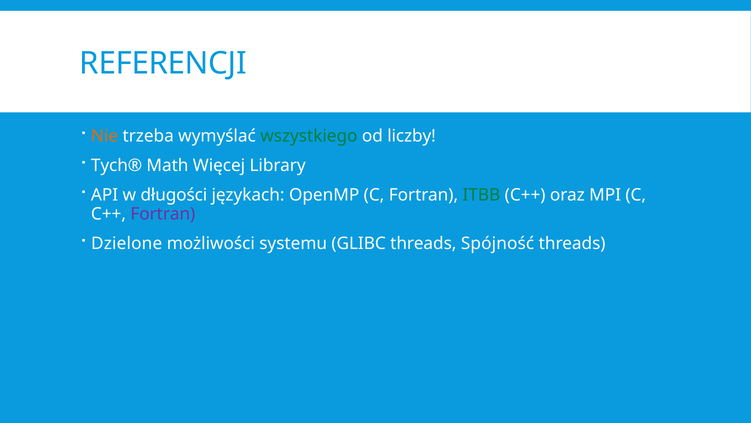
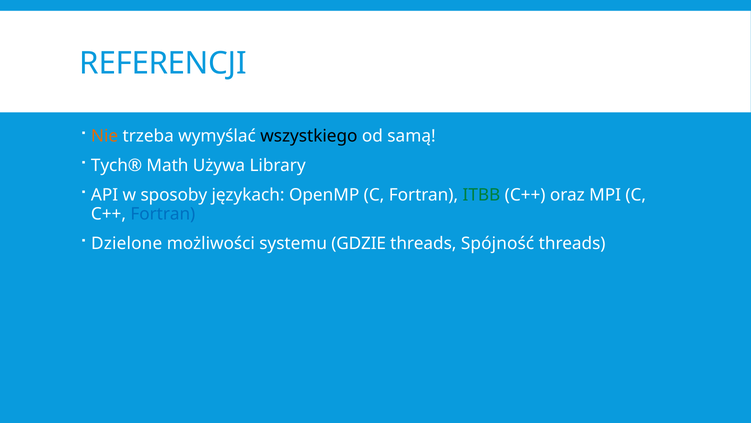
wszystkiego colour: green -> black
liczby: liczby -> samą
Więcej: Więcej -> Używa
długości: długości -> sposoby
Fortran at (163, 214) colour: purple -> blue
GLIBC: GLIBC -> GDZIE
